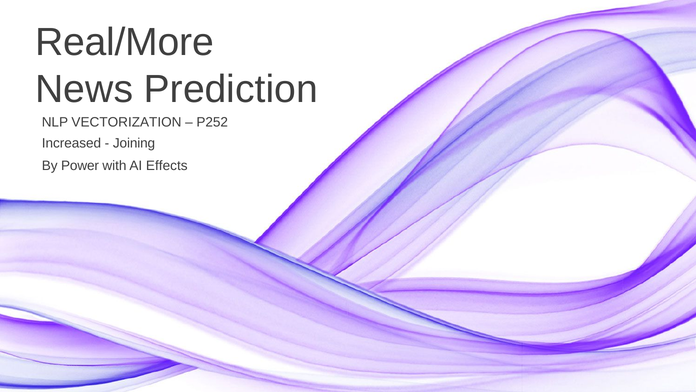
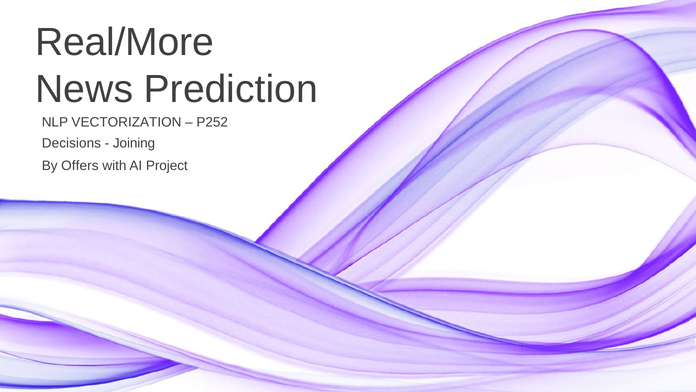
Increased: Increased -> Decisions
Power: Power -> Offers
Effects: Effects -> Project
